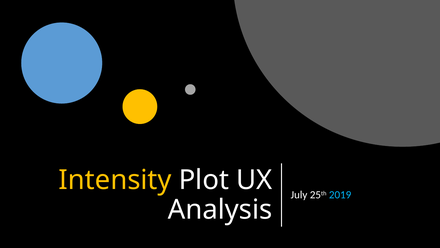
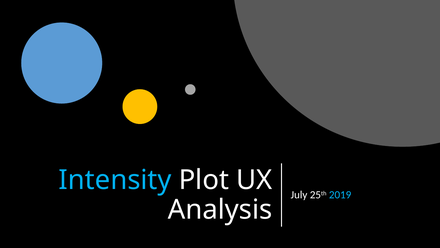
Intensity colour: yellow -> light blue
